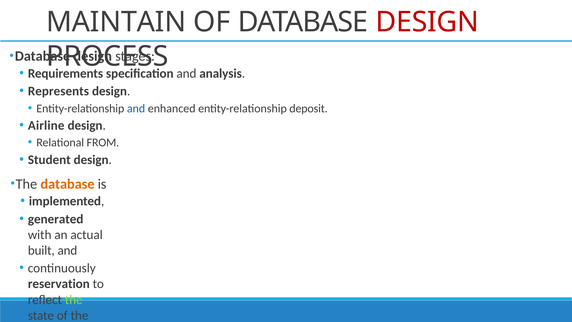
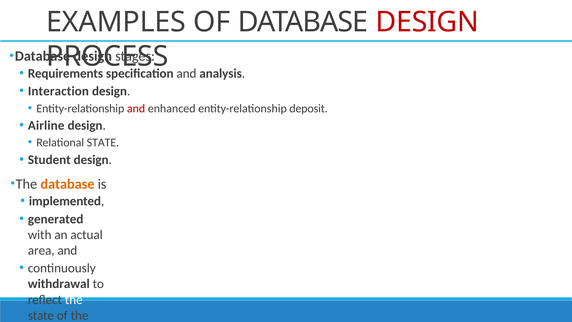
MAINTAIN: MAINTAIN -> EXAMPLES
Represents: Represents -> Interaction
and at (136, 108) colour: blue -> red
Relational FROM: FROM -> STATE
built: built -> area
reservation: reservation -> withdrawal
the at (74, 300) colour: light green -> white
